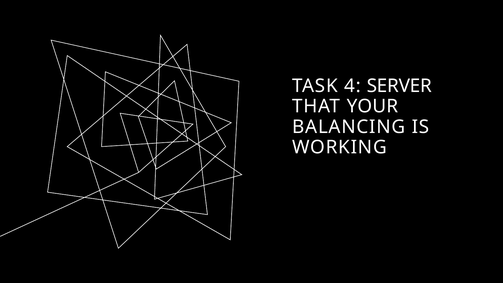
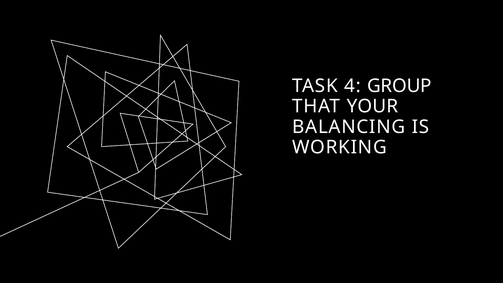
SERVER: SERVER -> GROUP
